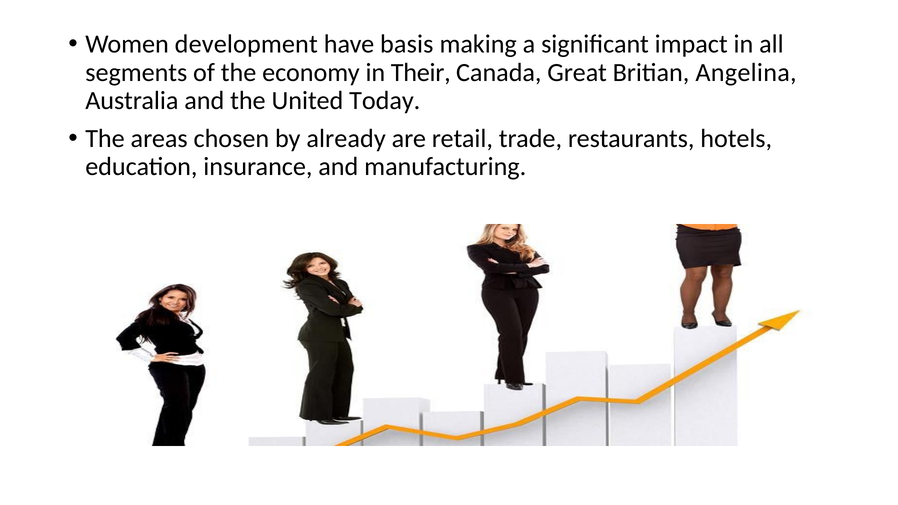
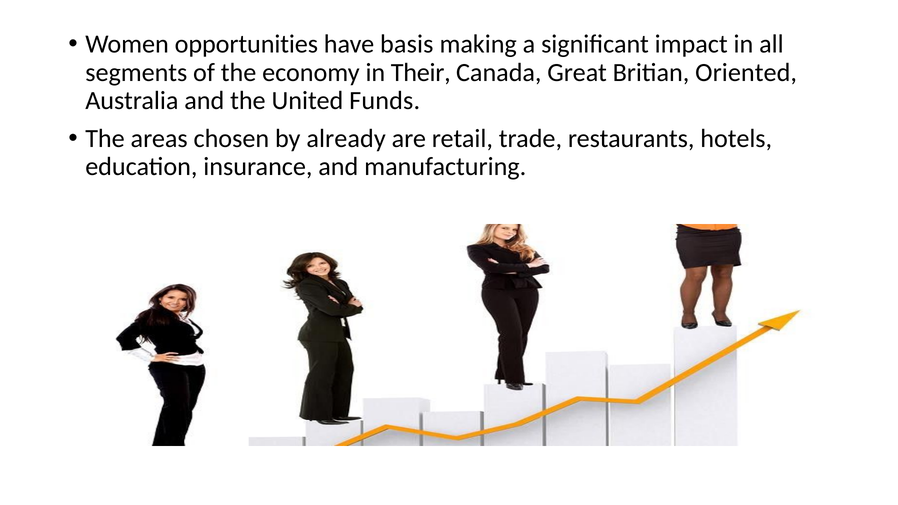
development: development -> opportunities
Angelina: Angelina -> Oriented
Today: Today -> Funds
